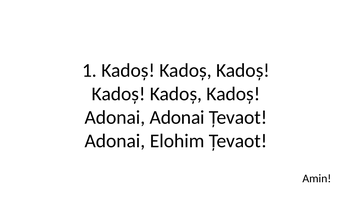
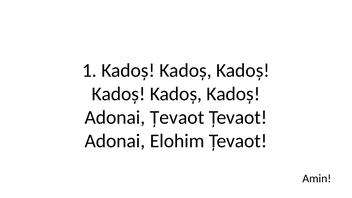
Adonai Adonai: Adonai -> Țevaot
